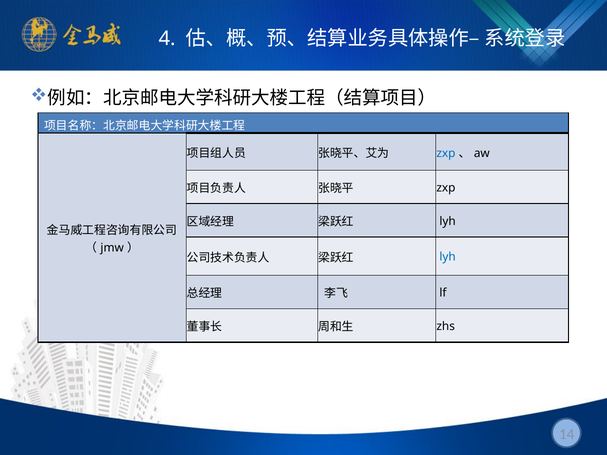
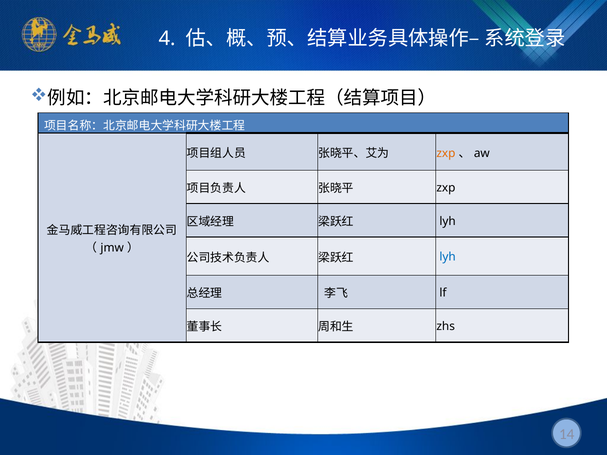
zxp at (446, 153) colour: blue -> orange
